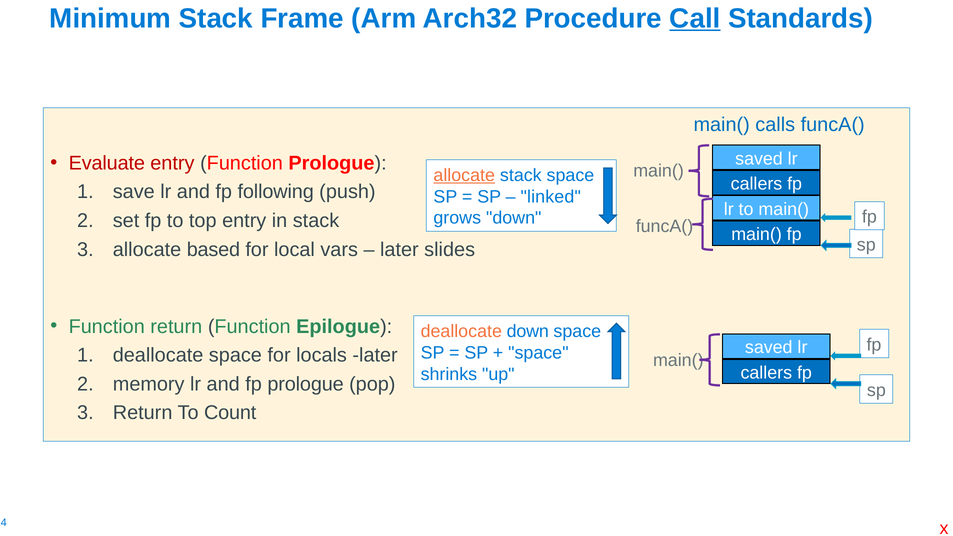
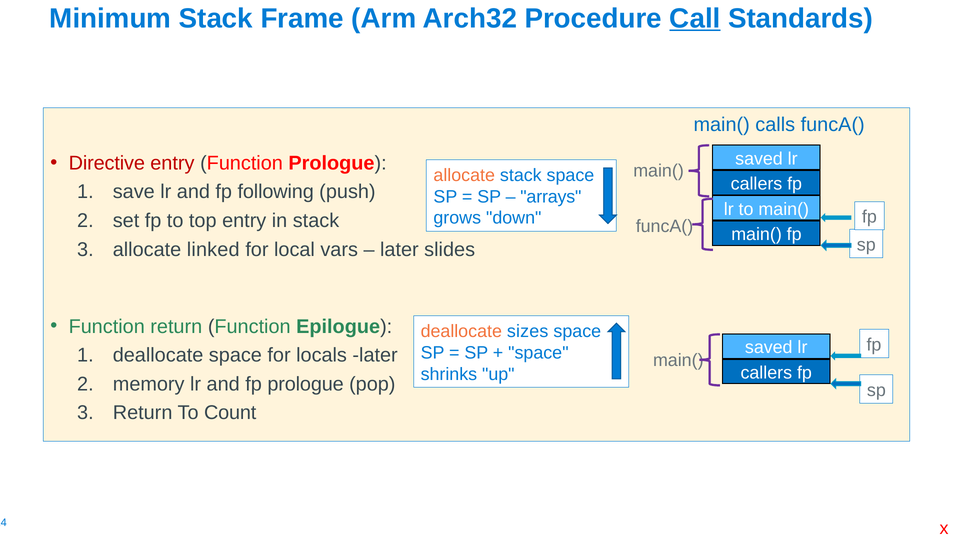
Evaluate: Evaluate -> Directive
allocate at (464, 175) underline: present -> none
linked: linked -> arrays
based: based -> linked
deallocate down: down -> sizes
